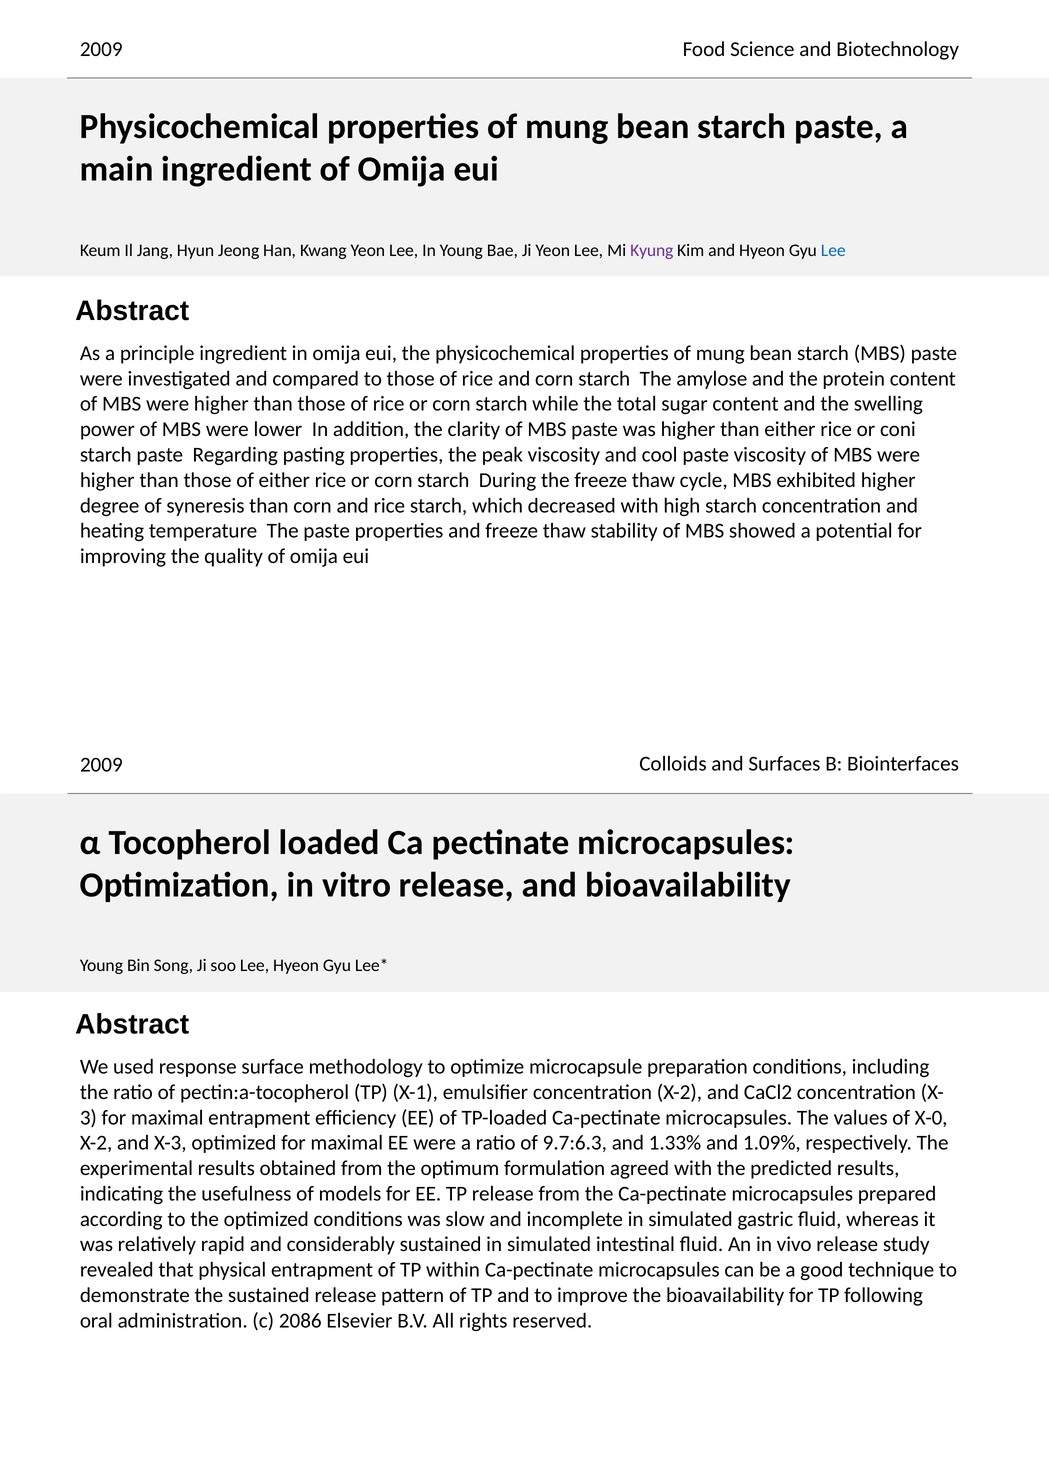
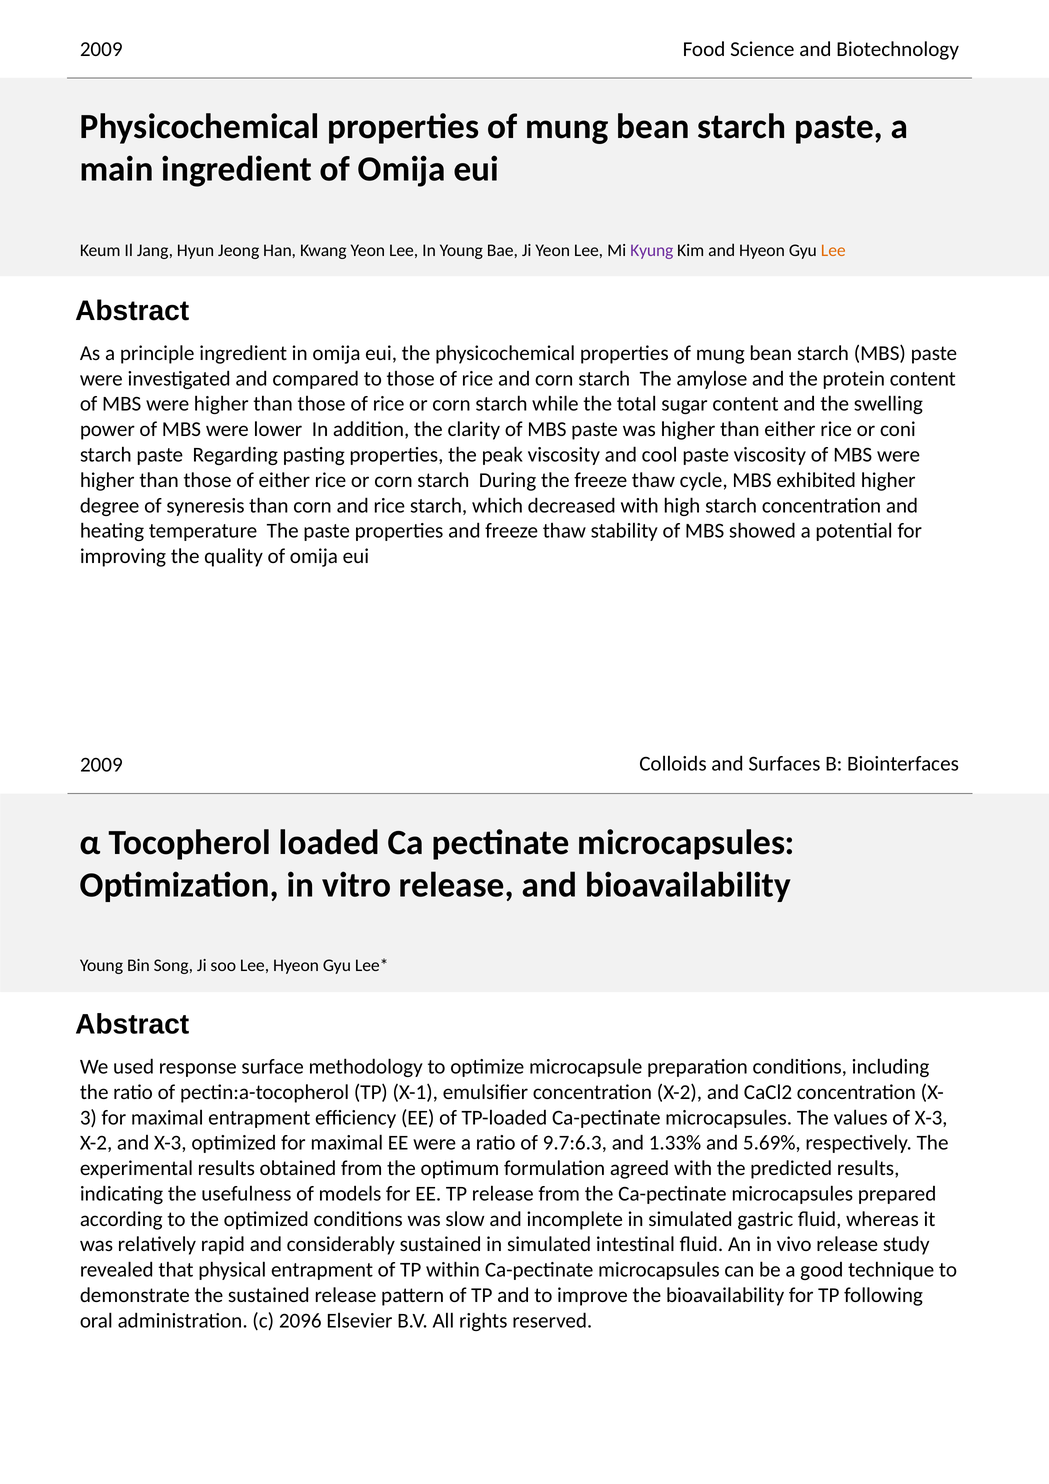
Lee at (833, 250) colour: blue -> orange
of X-0: X-0 -> X-3
1.09%: 1.09% -> 5.69%
2086: 2086 -> 2096
